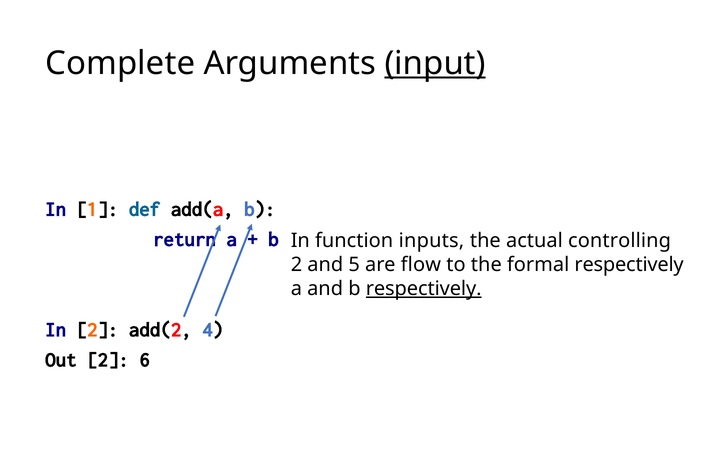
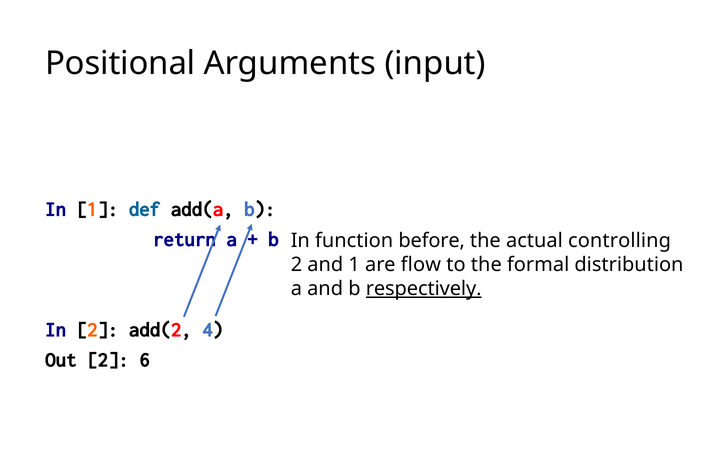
Complete: Complete -> Positional
input underline: present -> none
inputs: inputs -> before
and 5: 5 -> 1
formal respectively: respectively -> distribution
